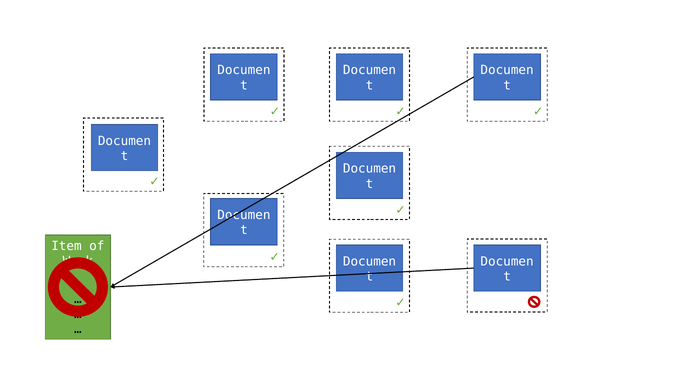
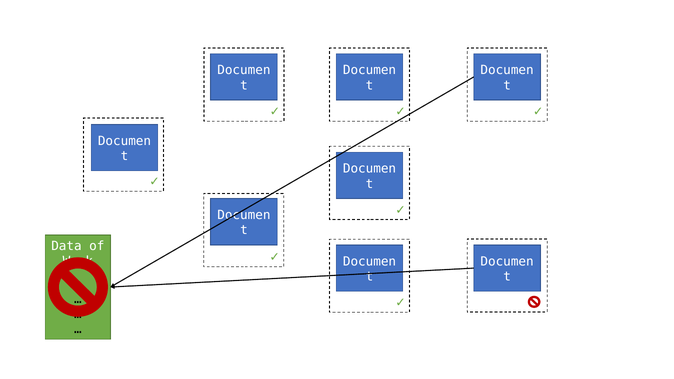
Item: Item -> Data
